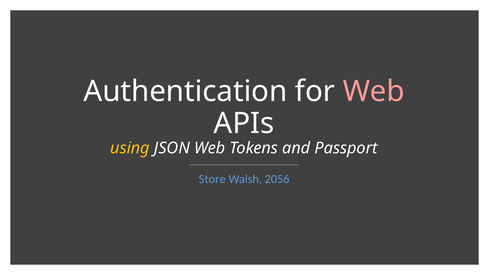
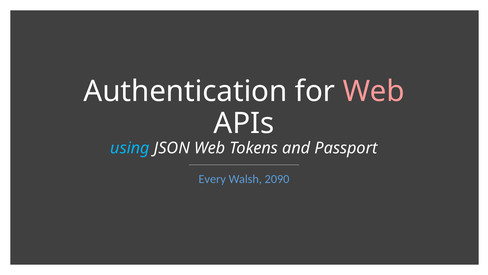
using colour: yellow -> light blue
Store: Store -> Every
2056: 2056 -> 2090
